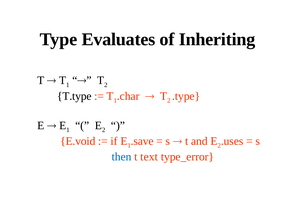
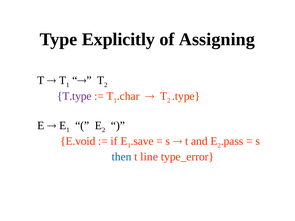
Evaluates: Evaluates -> Explicitly
Inheriting: Inheriting -> Assigning
T.type colour: black -> purple
.uses: .uses -> .pass
text: text -> line
